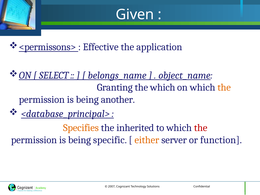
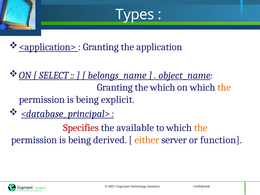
Given: Given -> Types
<permissons>: <permissons> -> <application>
Effective at (101, 47): Effective -> Granting
another: another -> explicit
Specifies colour: orange -> red
inherited: inherited -> available
the at (201, 128) colour: red -> orange
specific: specific -> derived
